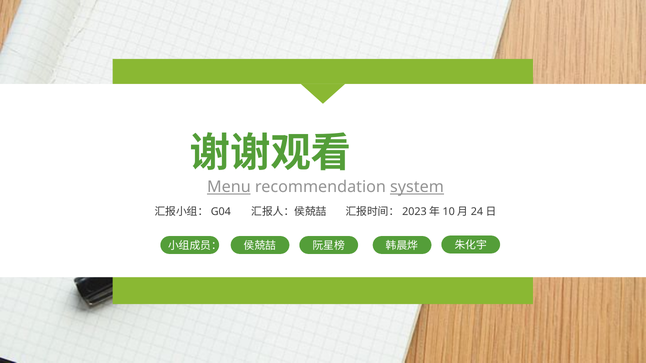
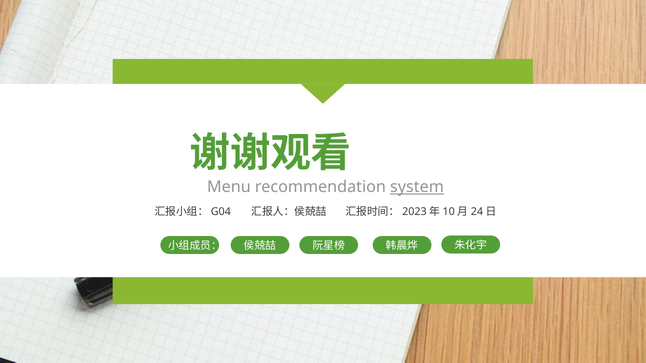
Menu underline: present -> none
